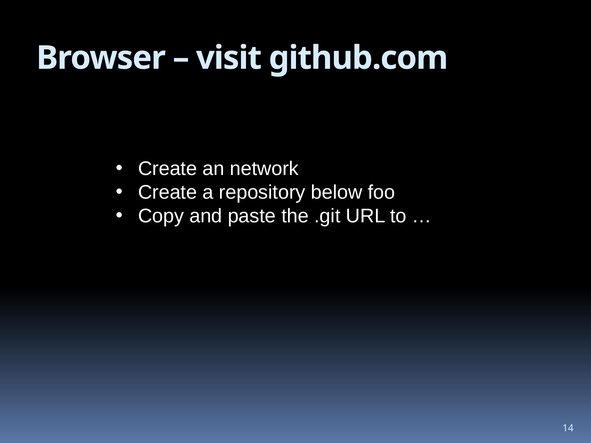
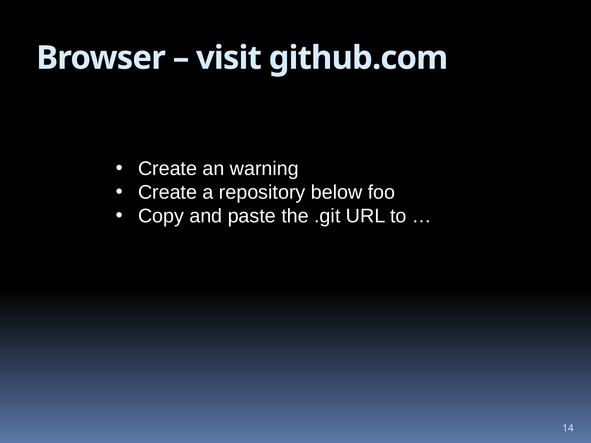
network: network -> warning
